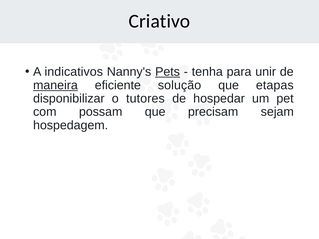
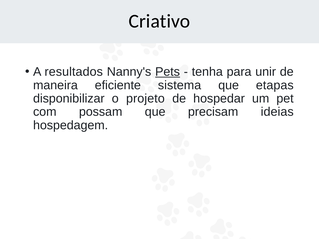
indicativos: indicativos -> resultados
maneira underline: present -> none
solução: solução -> sistema
tutores: tutores -> projeto
sejam: sejam -> ideias
